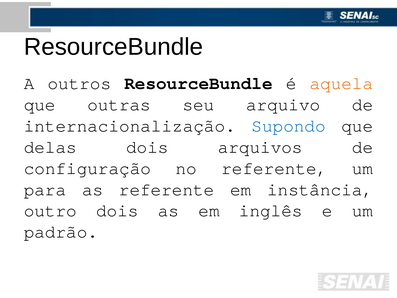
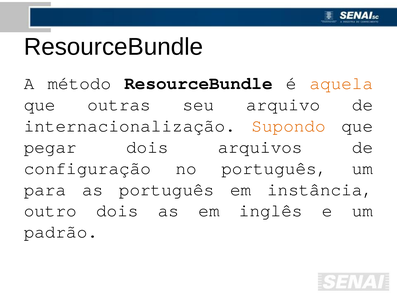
outros: outros -> método
Supondo colour: blue -> orange
delas: delas -> pegar
no referente: referente -> português
as referente: referente -> português
